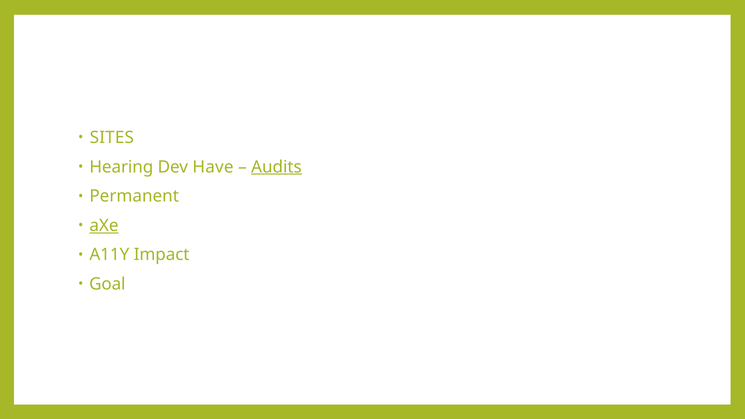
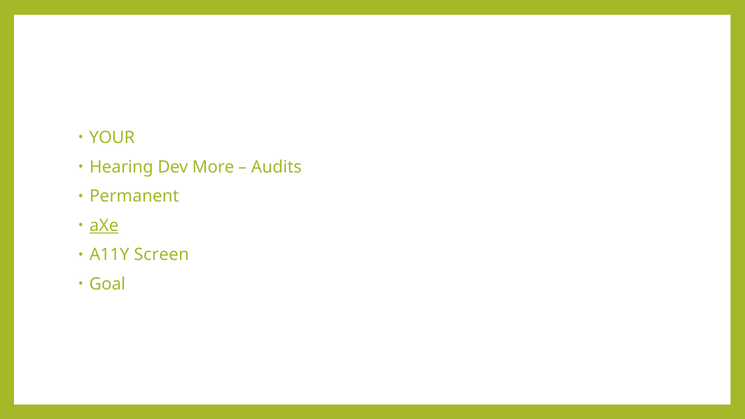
SITES: SITES -> YOUR
Have: Have -> More
Audits underline: present -> none
Impact: Impact -> Screen
